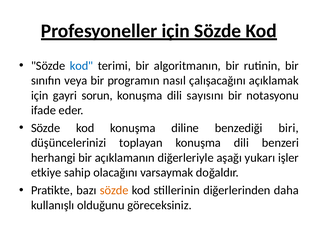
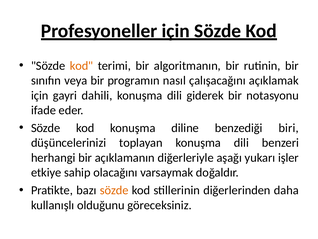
kod at (82, 66) colour: blue -> orange
sorun: sorun -> dahili
sayısını: sayısını -> giderek
